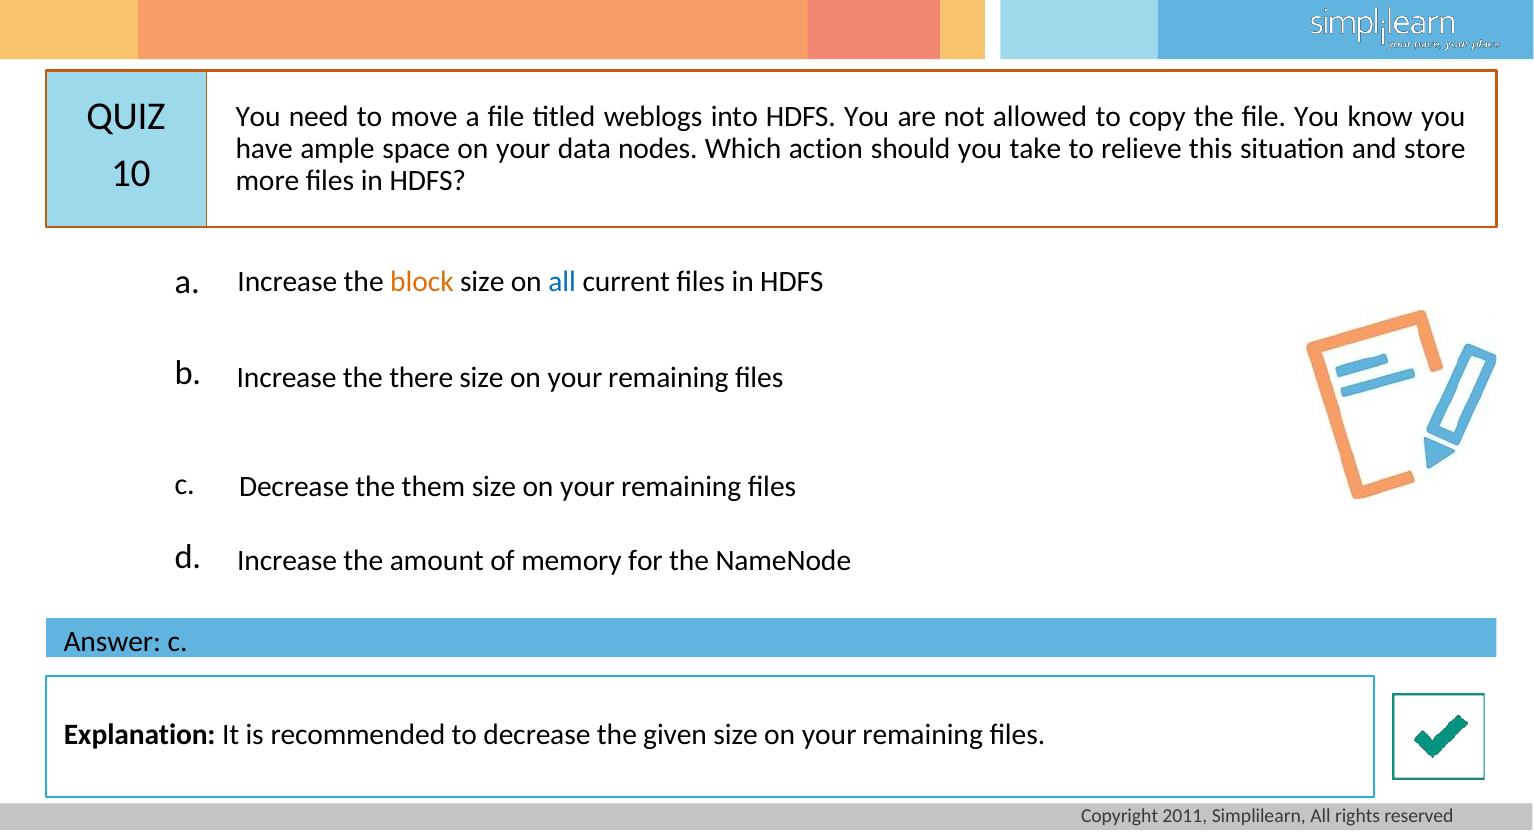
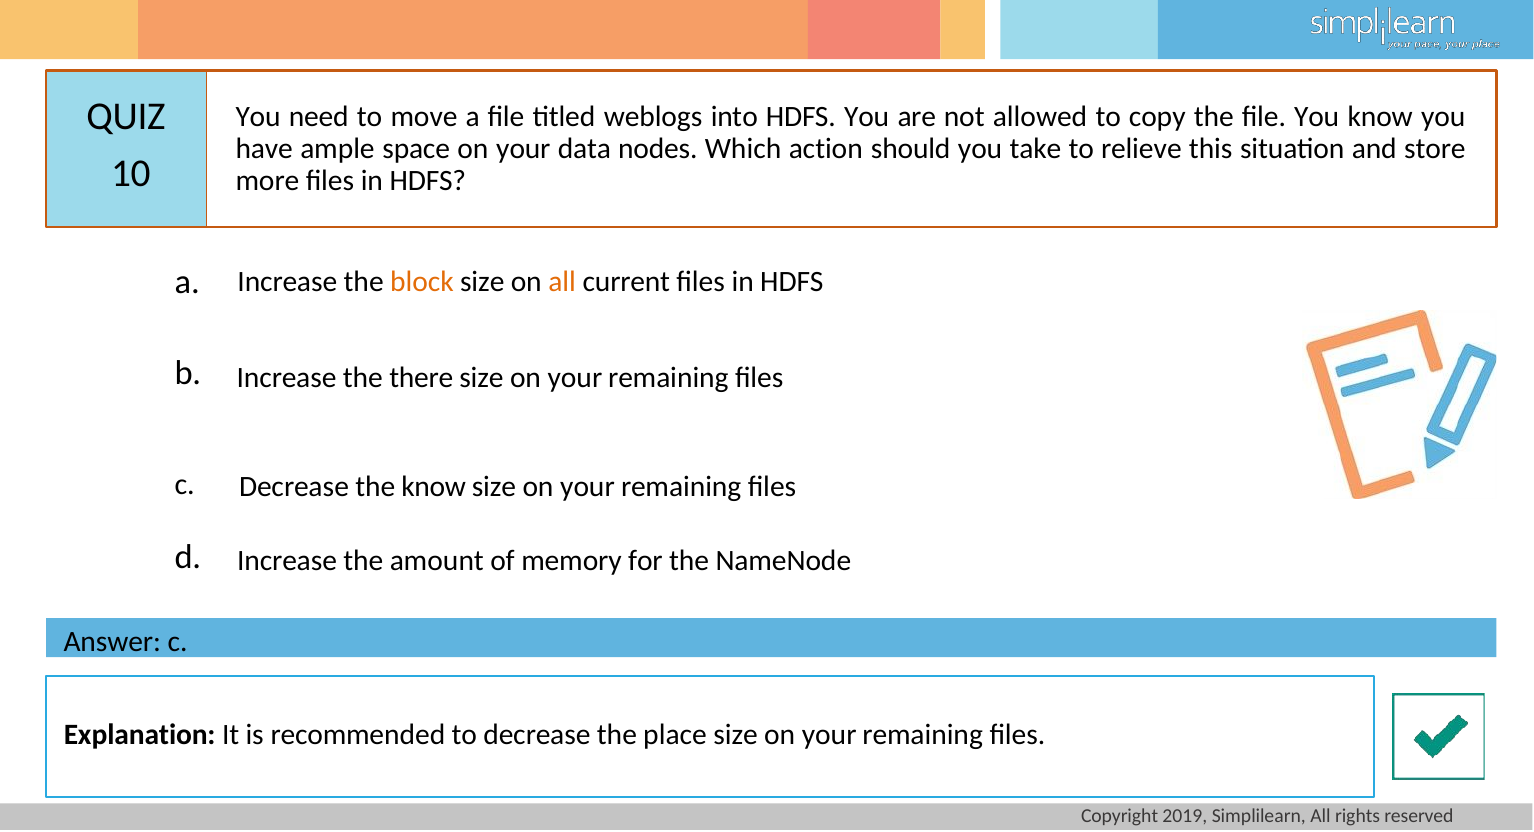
all at (562, 282) colour: blue -> orange
the them: them -> know
given: given -> place
2011: 2011 -> 2019
